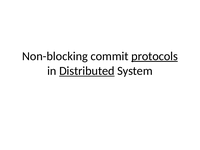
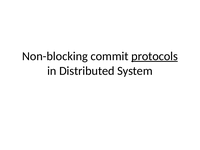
Distributed underline: present -> none
